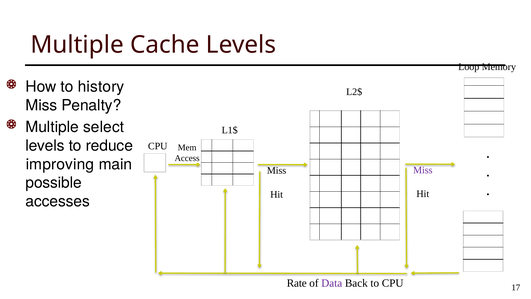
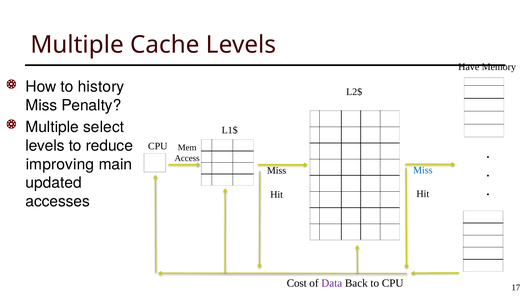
Loop: Loop -> Have
Miss at (423, 170) colour: purple -> blue
possible: possible -> updated
Rate: Rate -> Cost
